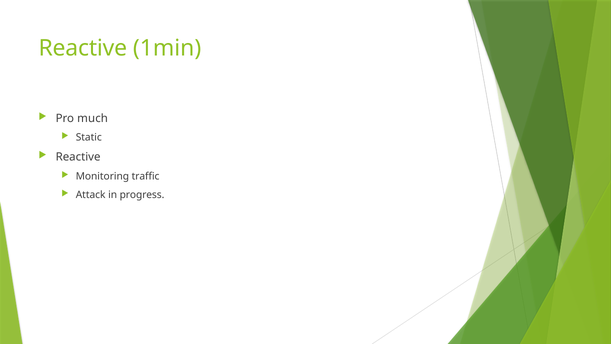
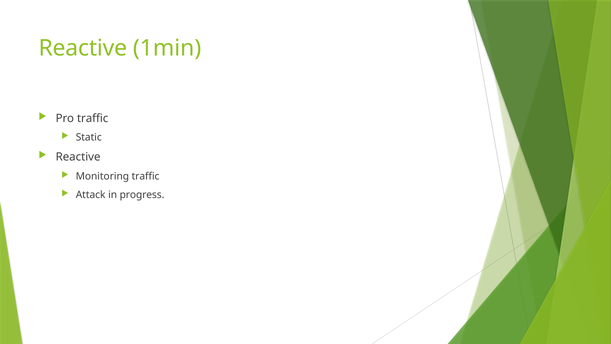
Pro much: much -> traffic
